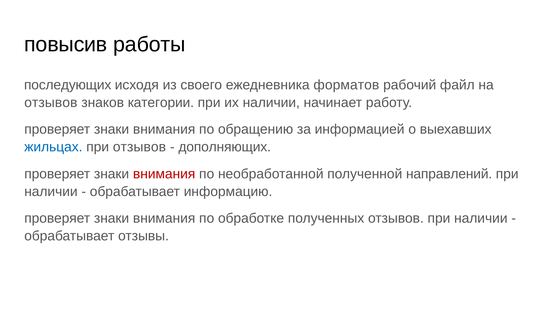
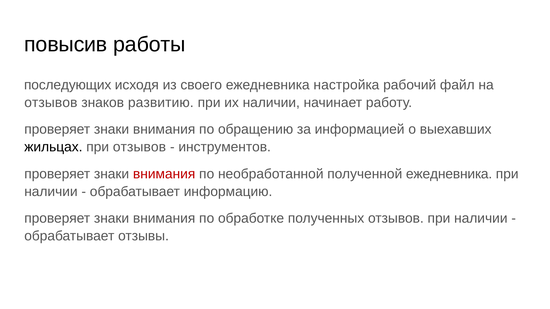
форматов: форматов -> настройка
категории: категории -> развитию
жильцах colour: blue -> black
дополняющих: дополняющих -> инструментов
полученной направлений: направлений -> ежедневника
